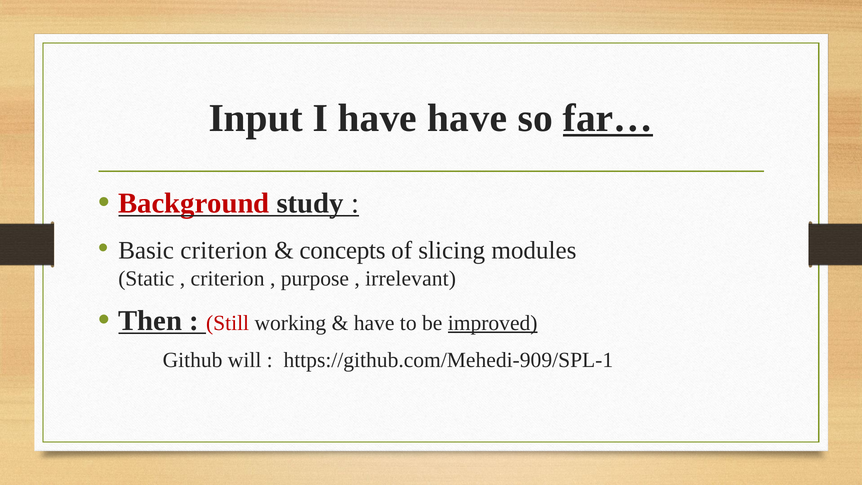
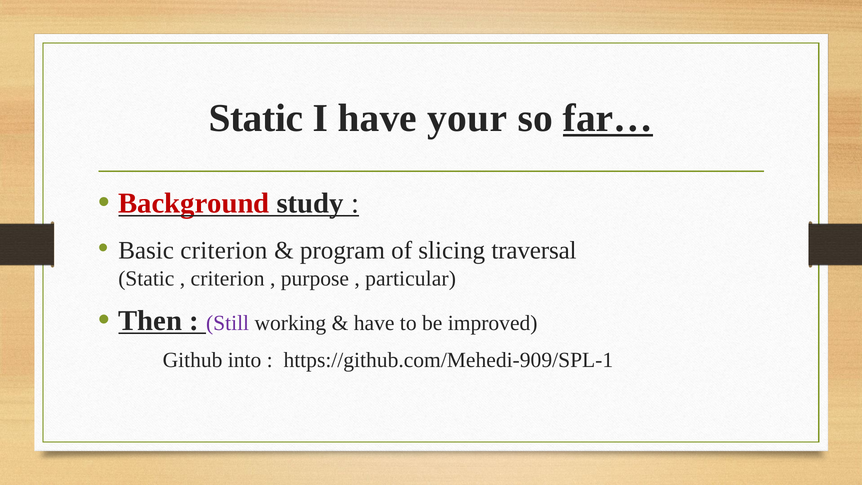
Input at (256, 118): Input -> Static
have have: have -> your
concepts: concepts -> program
modules: modules -> traversal
irrelevant: irrelevant -> particular
Still colour: red -> purple
improved underline: present -> none
will: will -> into
